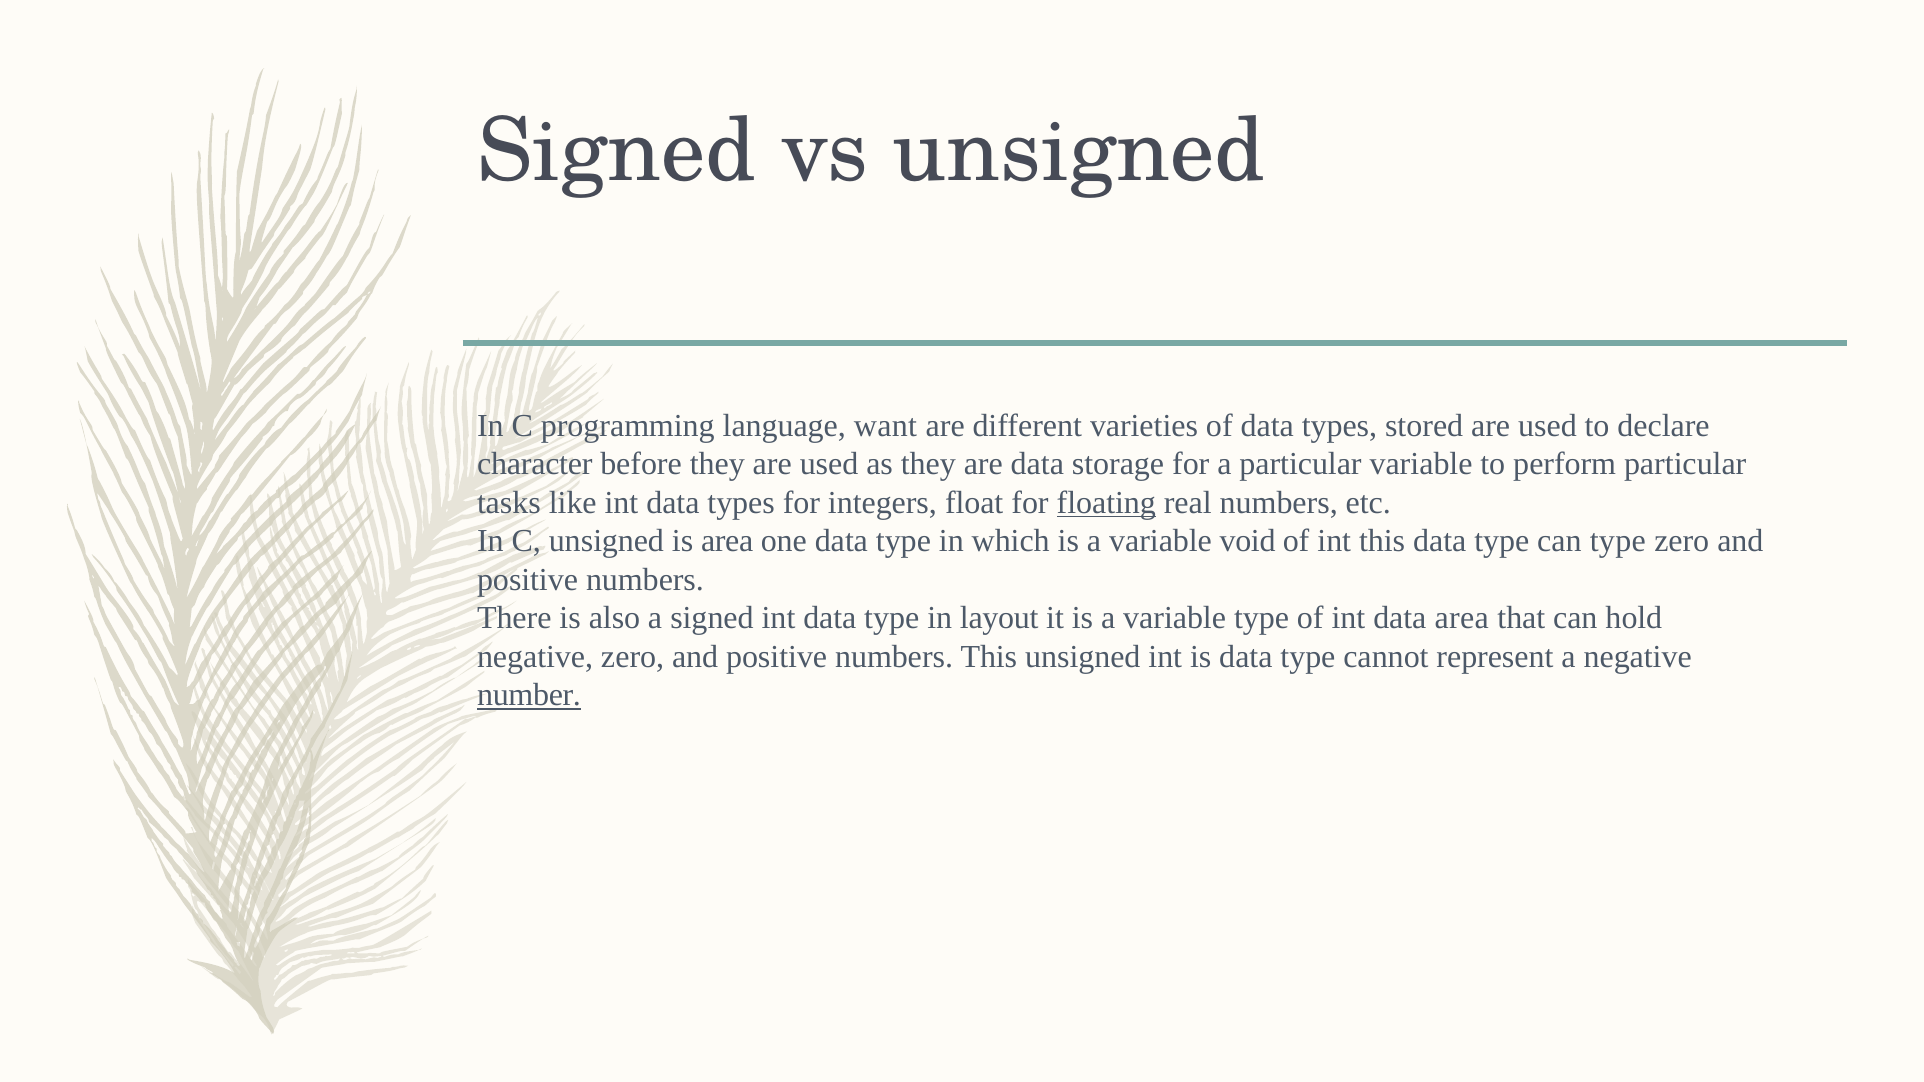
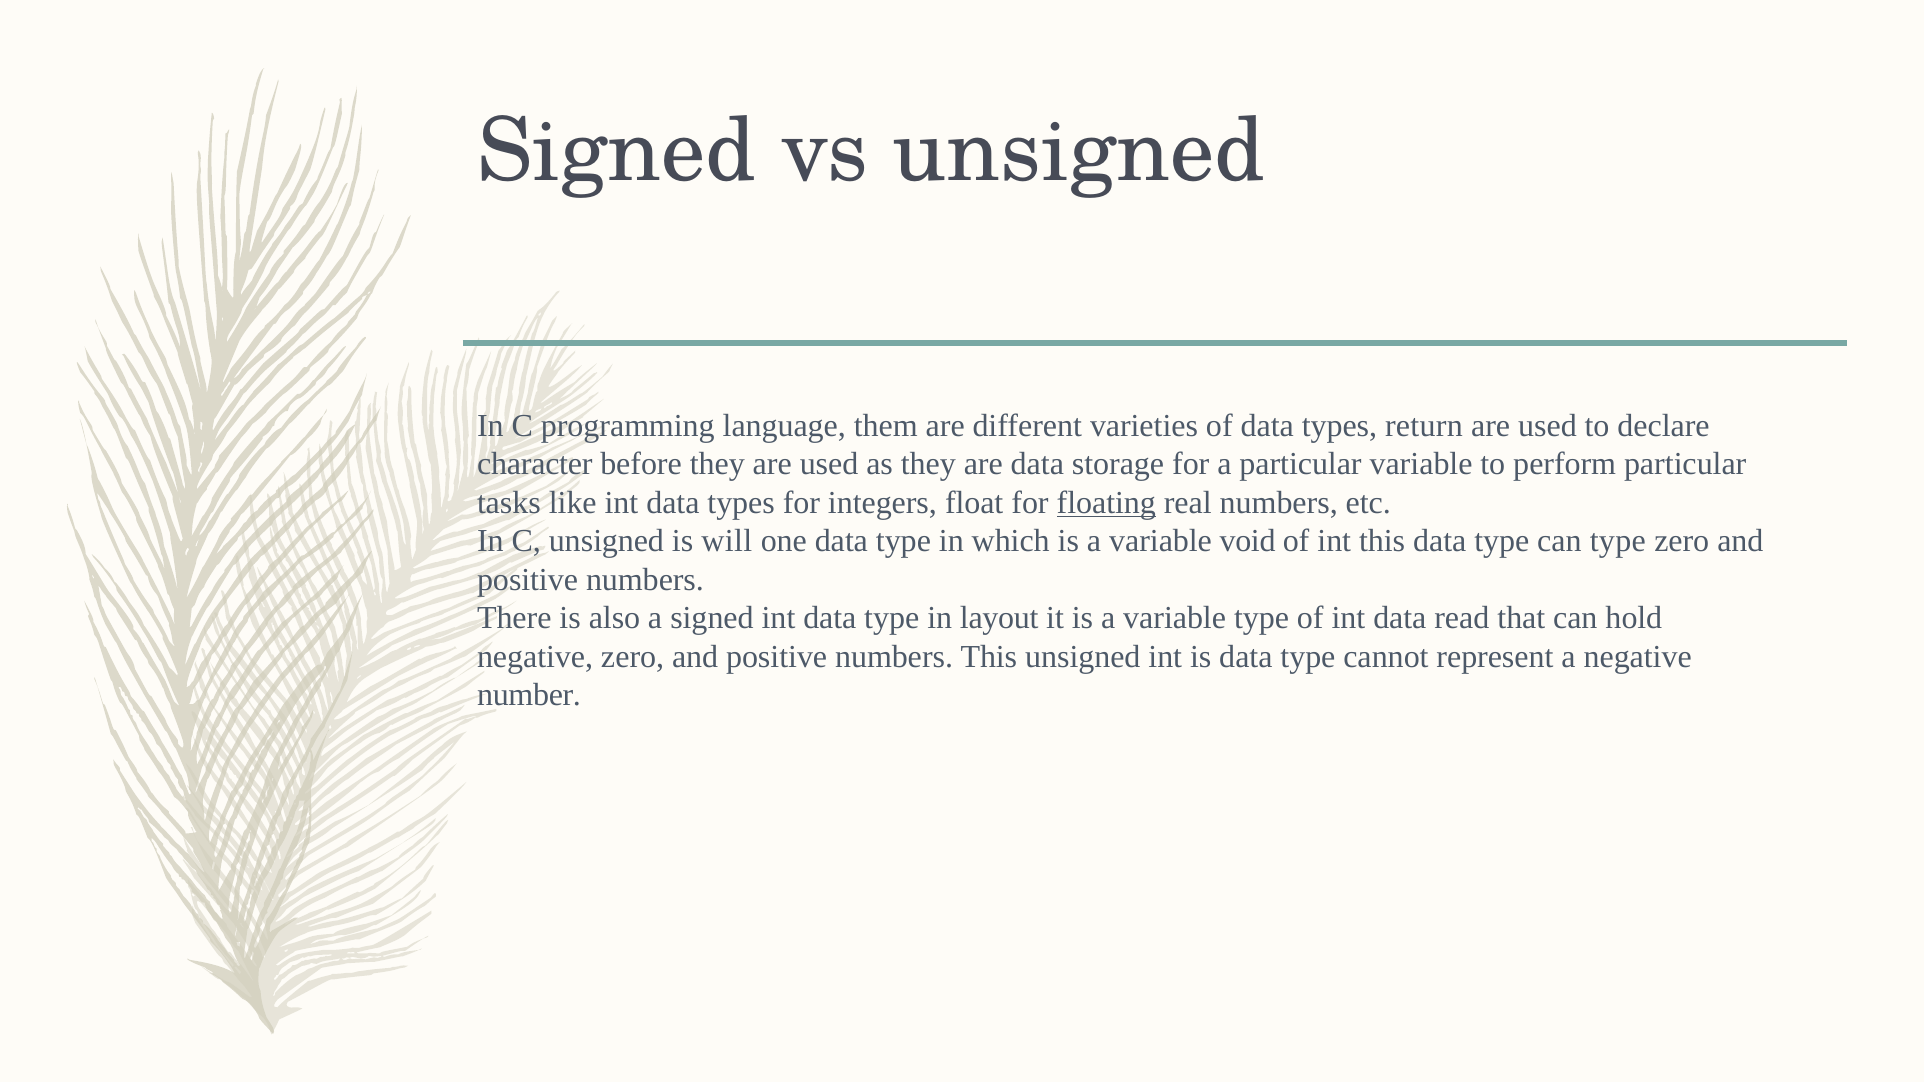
want: want -> them
stored: stored -> return
is area: area -> will
data area: area -> read
number underline: present -> none
